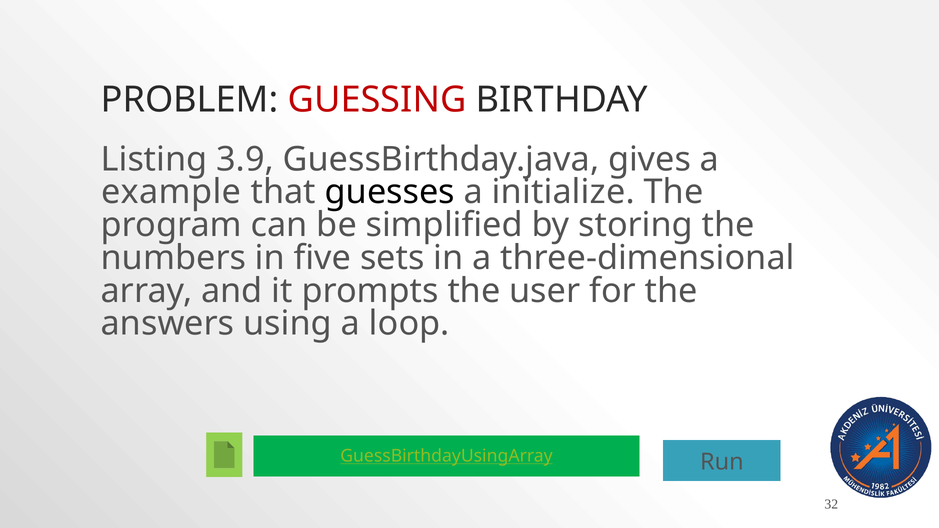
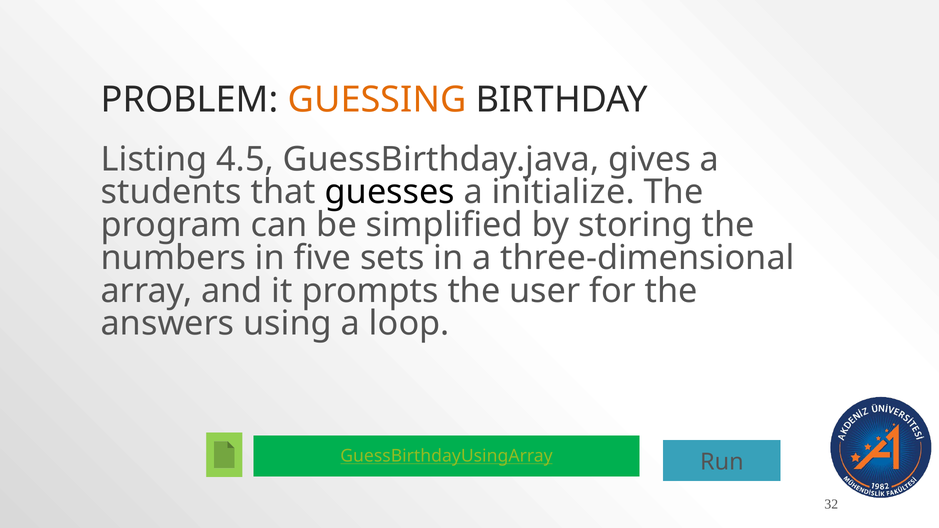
GUESSING colour: red -> orange
3.9: 3.9 -> 4.5
example: example -> students
